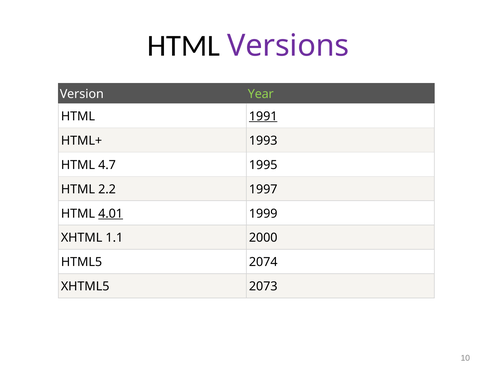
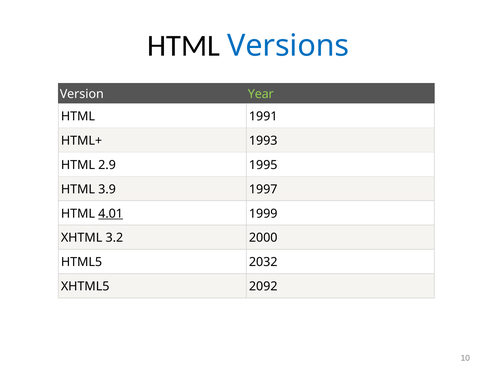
Versions colour: purple -> blue
1991 underline: present -> none
4.7: 4.7 -> 2.9
2.2: 2.2 -> 3.9
1.1: 1.1 -> 3.2
2074: 2074 -> 2032
2073: 2073 -> 2092
